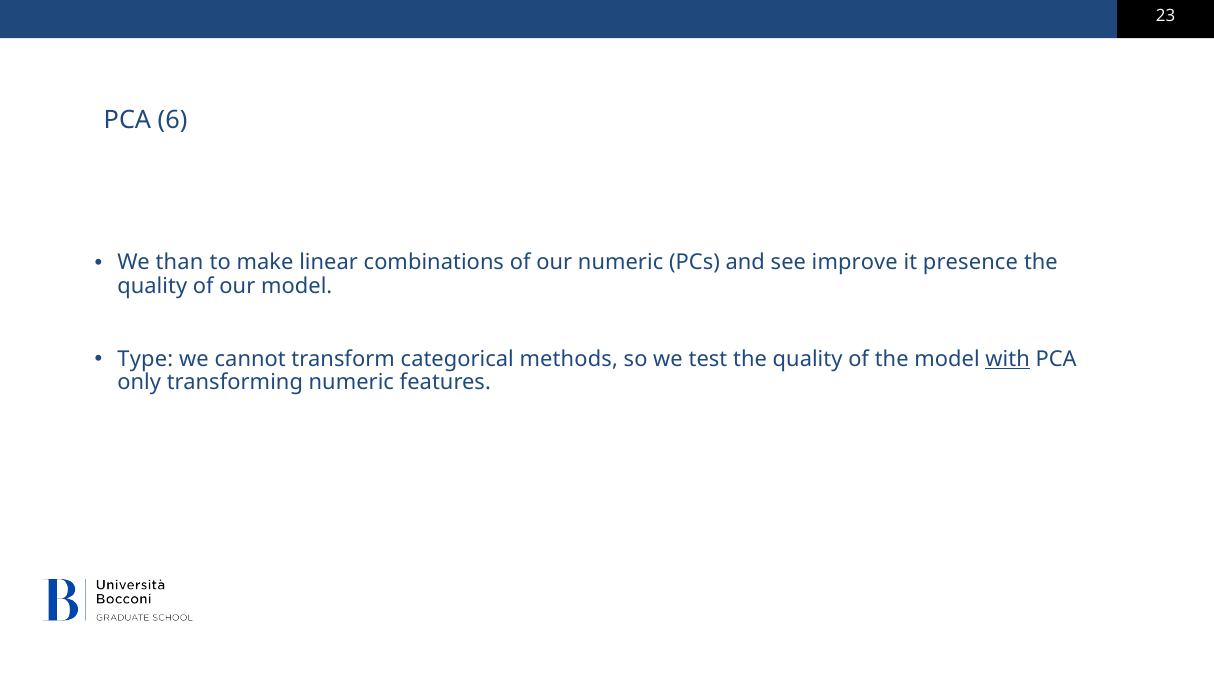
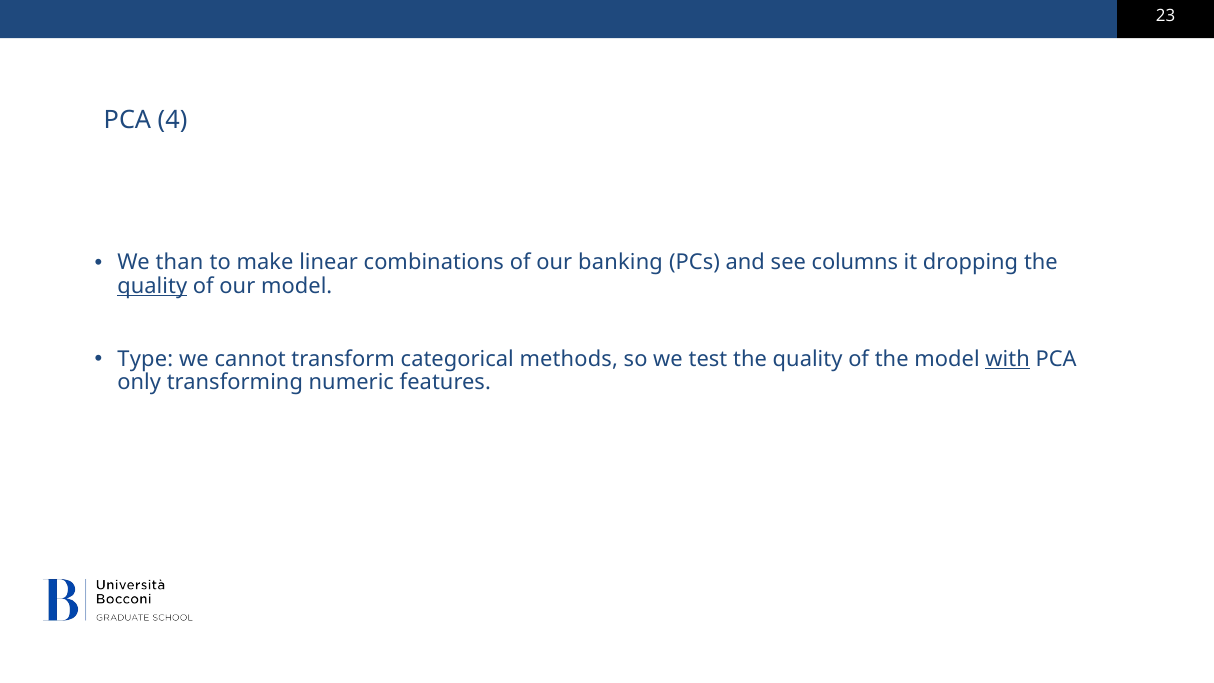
6: 6 -> 4
our numeric: numeric -> banking
improve: improve -> columns
presence: presence -> dropping
quality at (152, 286) underline: none -> present
